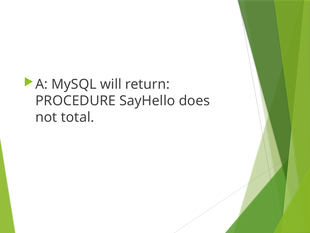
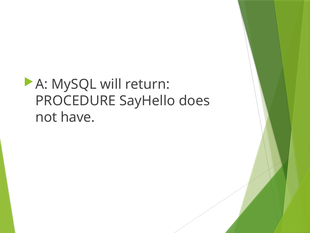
total: total -> have
